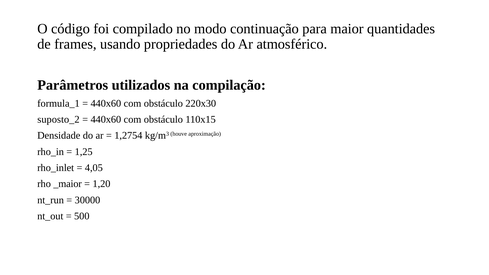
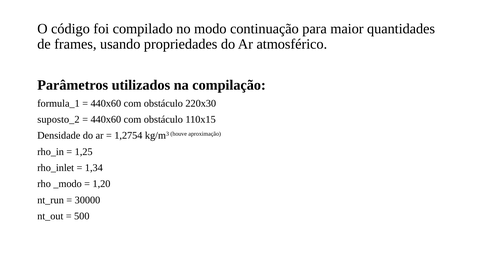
4,05: 4,05 -> 1,34
_maior: _maior -> _modo
